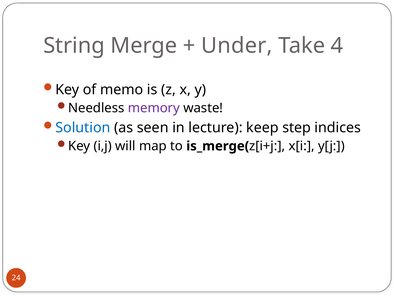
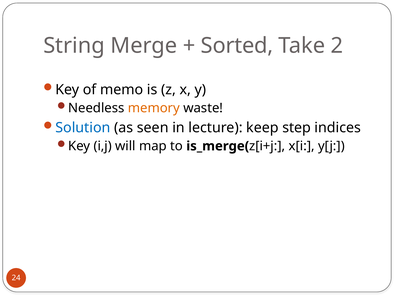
Under: Under -> Sorted
4: 4 -> 2
memory colour: purple -> orange
